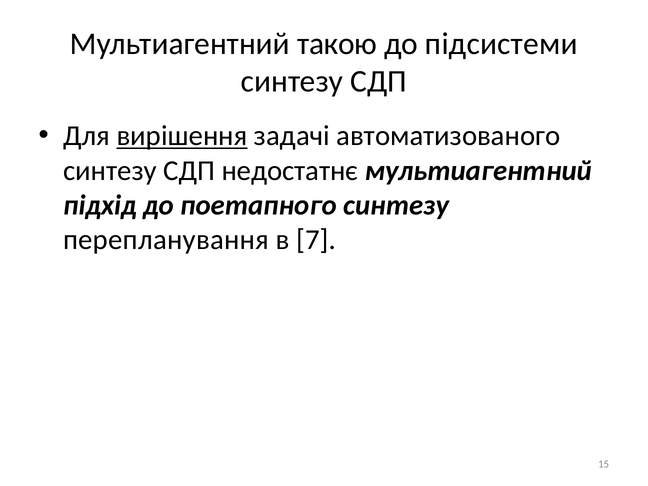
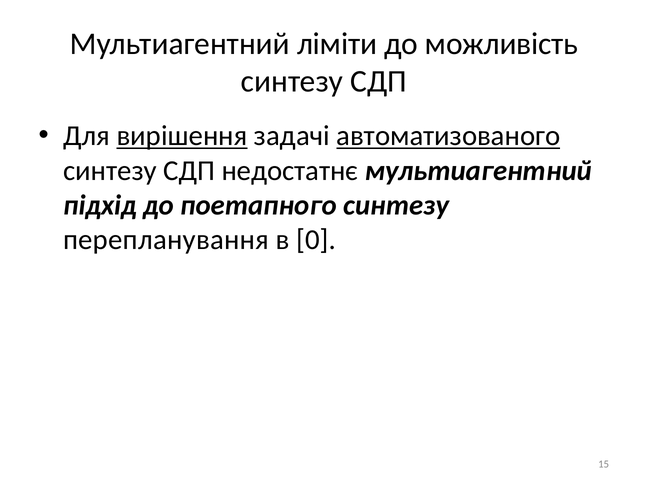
такою: такою -> ліміти
підсистеми: підсистеми -> можливість
автоматизованого underline: none -> present
7: 7 -> 0
